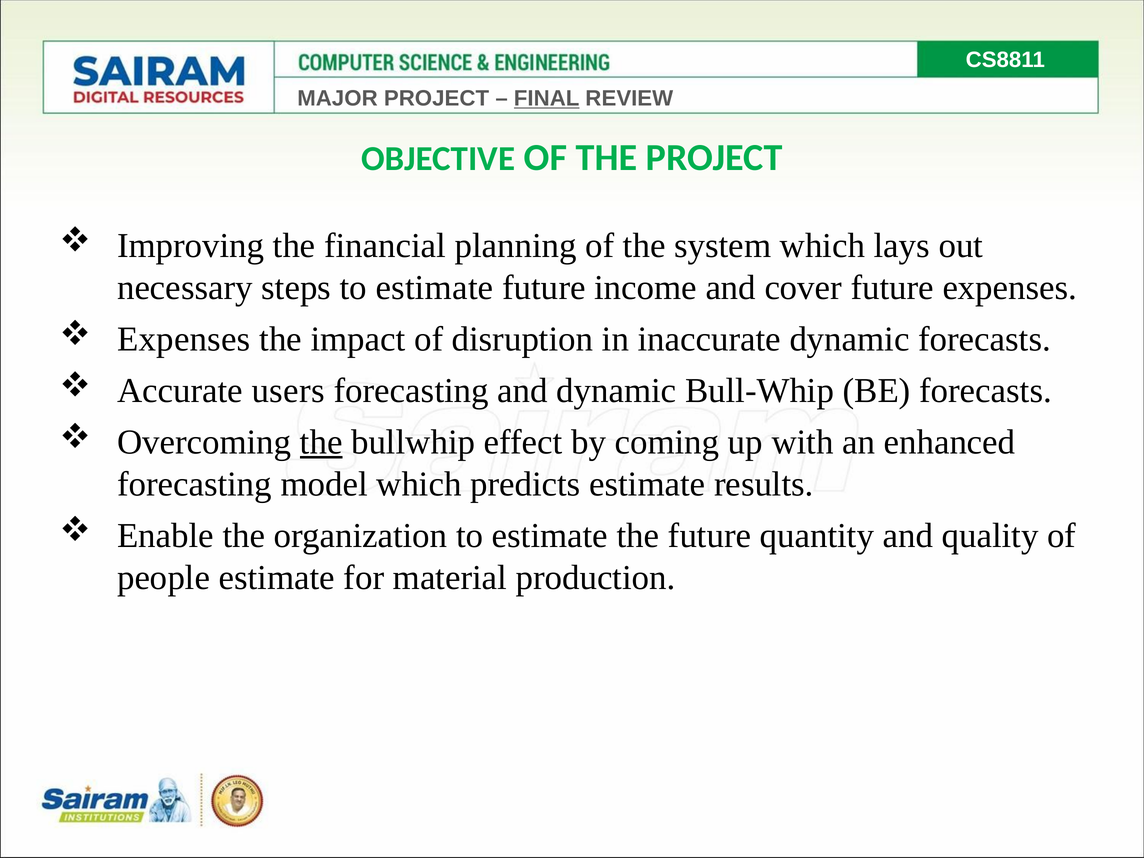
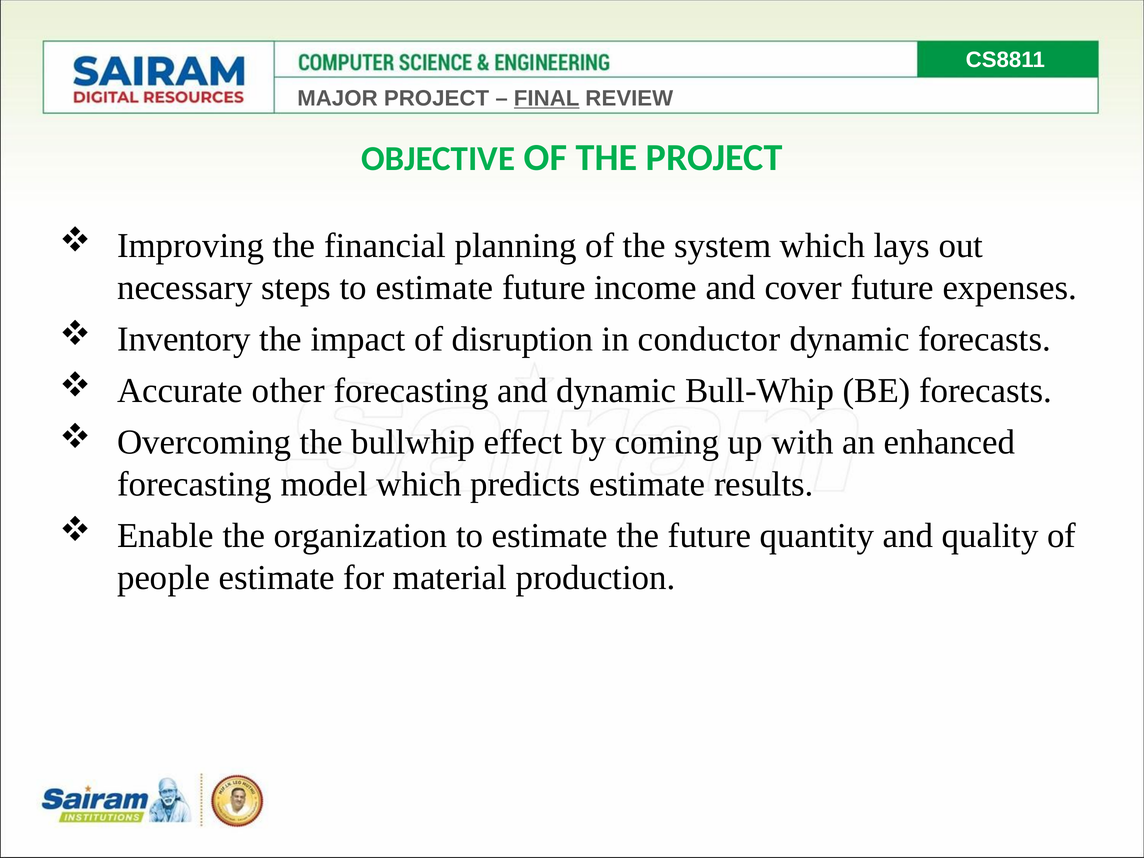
Expenses at (184, 339): Expenses -> Inventory
inaccurate: inaccurate -> conductor
users: users -> other
the at (321, 442) underline: present -> none
